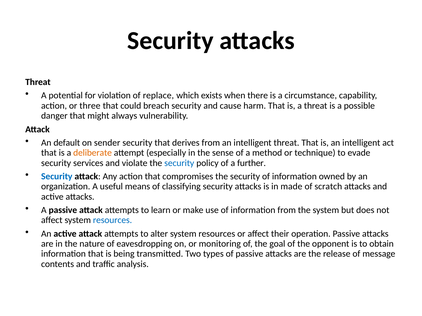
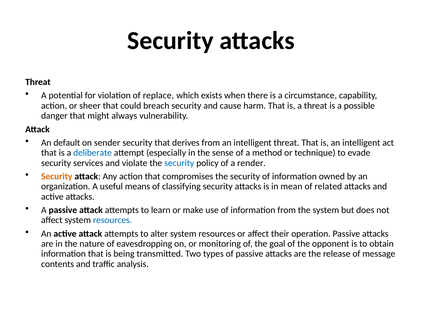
three: three -> sheer
deliberate colour: orange -> blue
further: further -> render
Security at (57, 177) colour: blue -> orange
made: made -> mean
scratch: scratch -> related
